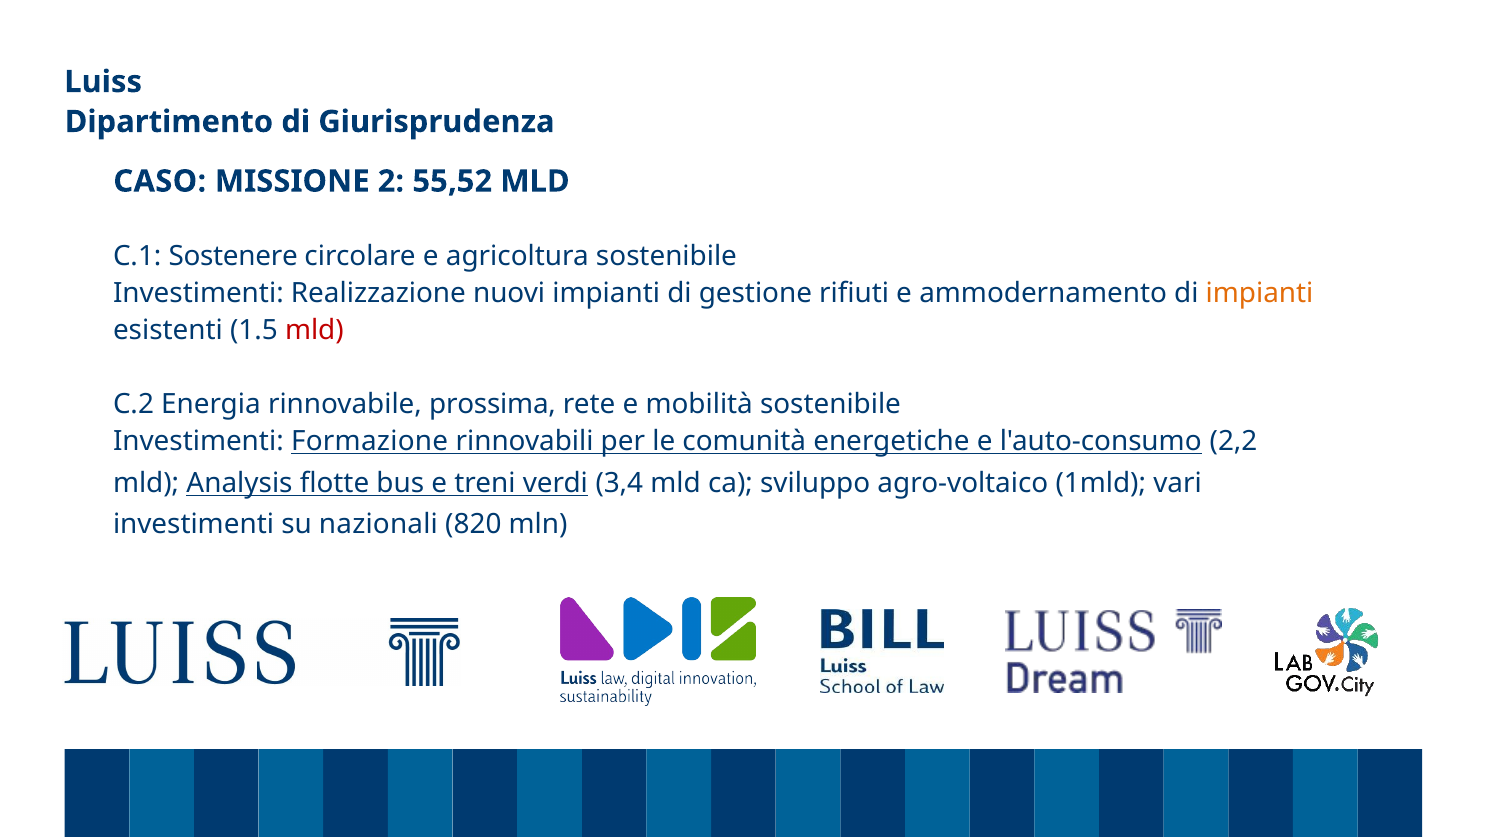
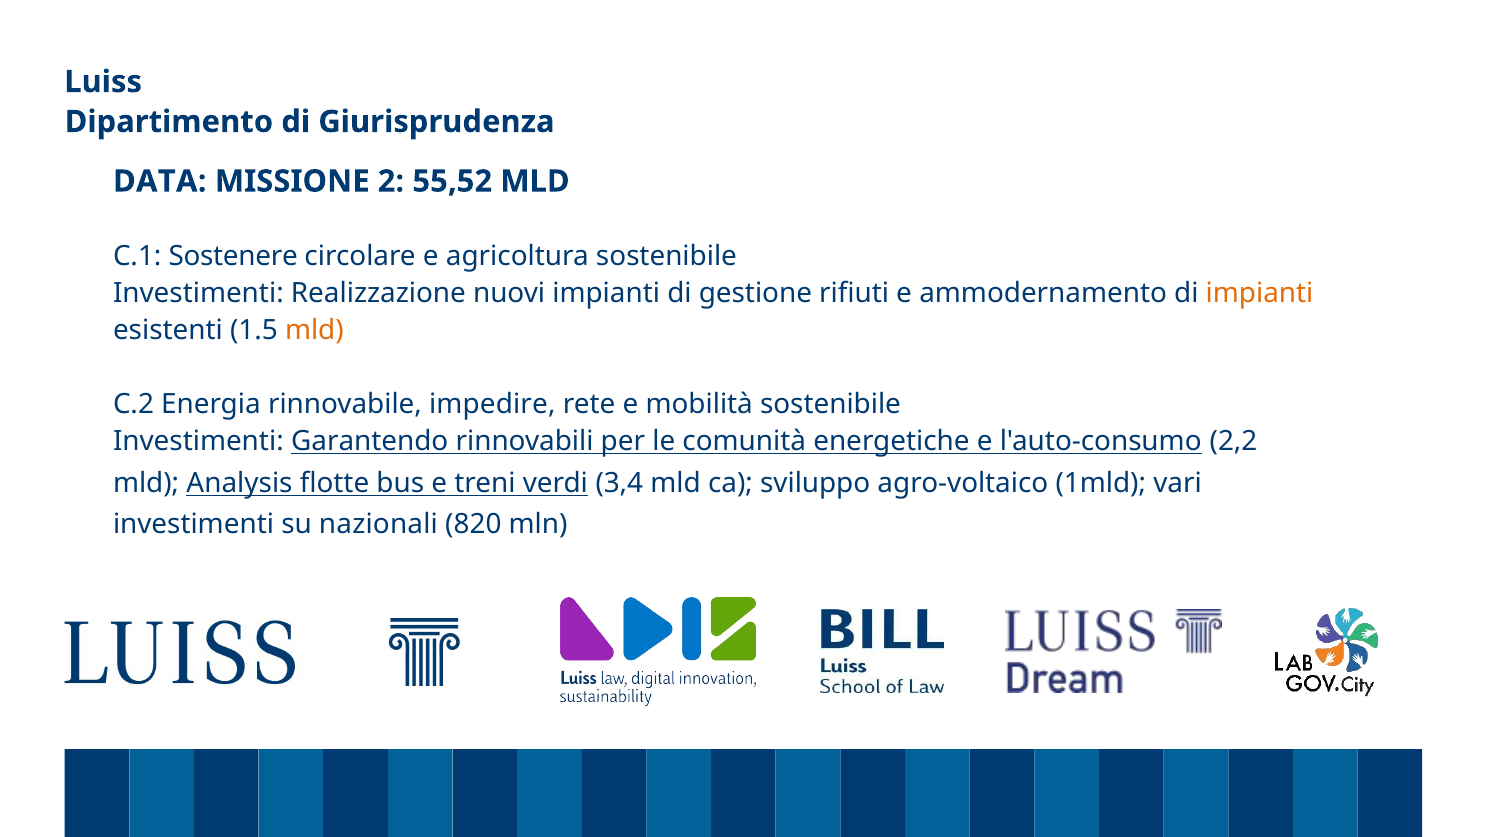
CASO: CASO -> DATA
mld at (314, 330) colour: red -> orange
prossima: prossima -> impedire
Formazione: Formazione -> Garantendo
